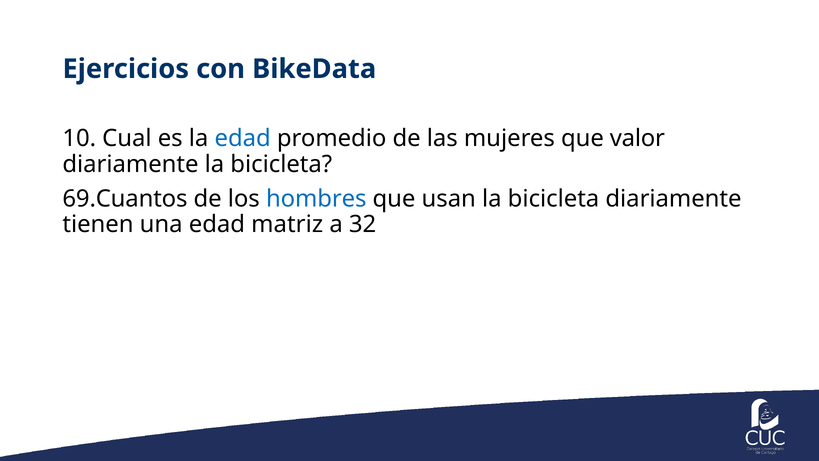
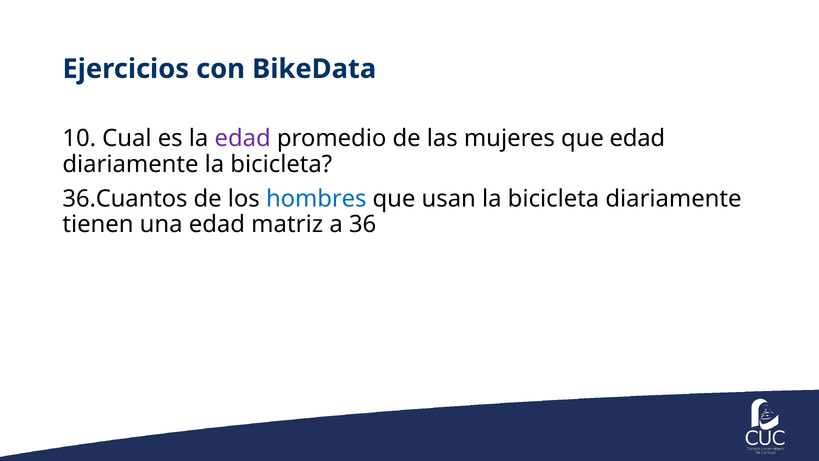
edad at (243, 138) colour: blue -> purple
que valor: valor -> edad
69.Cuantos: 69.Cuantos -> 36.Cuantos
32: 32 -> 36
